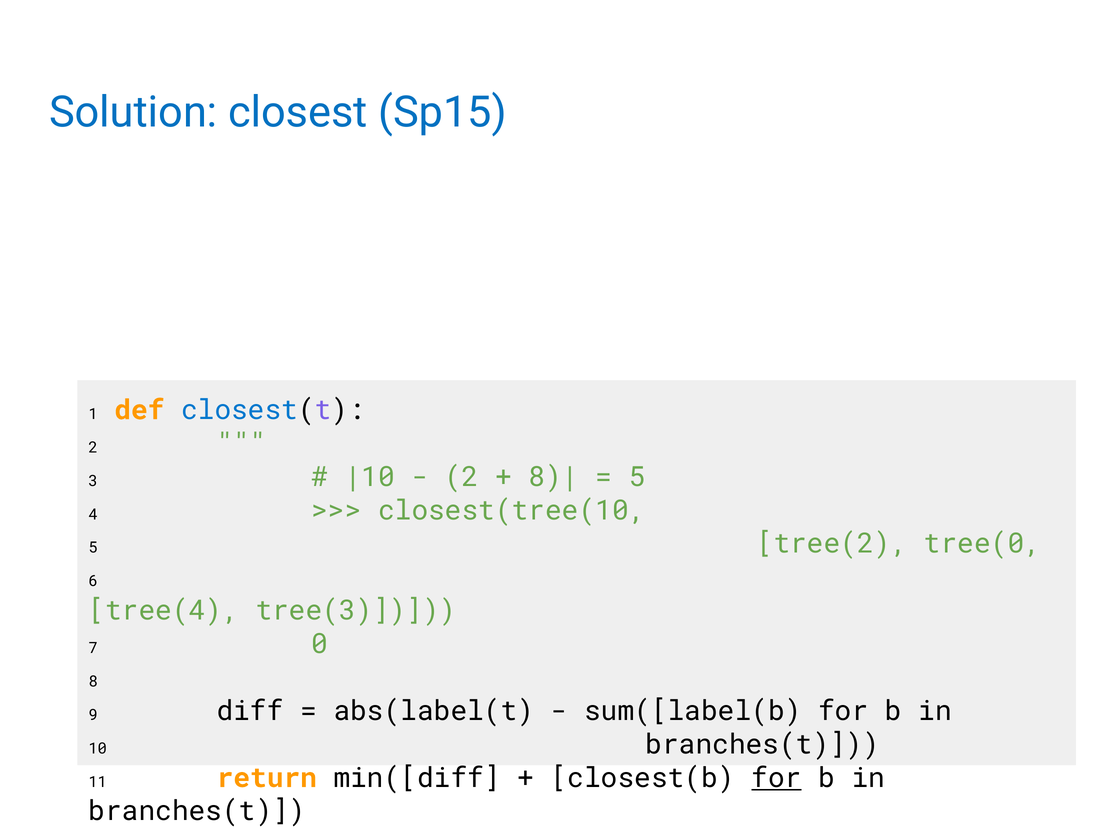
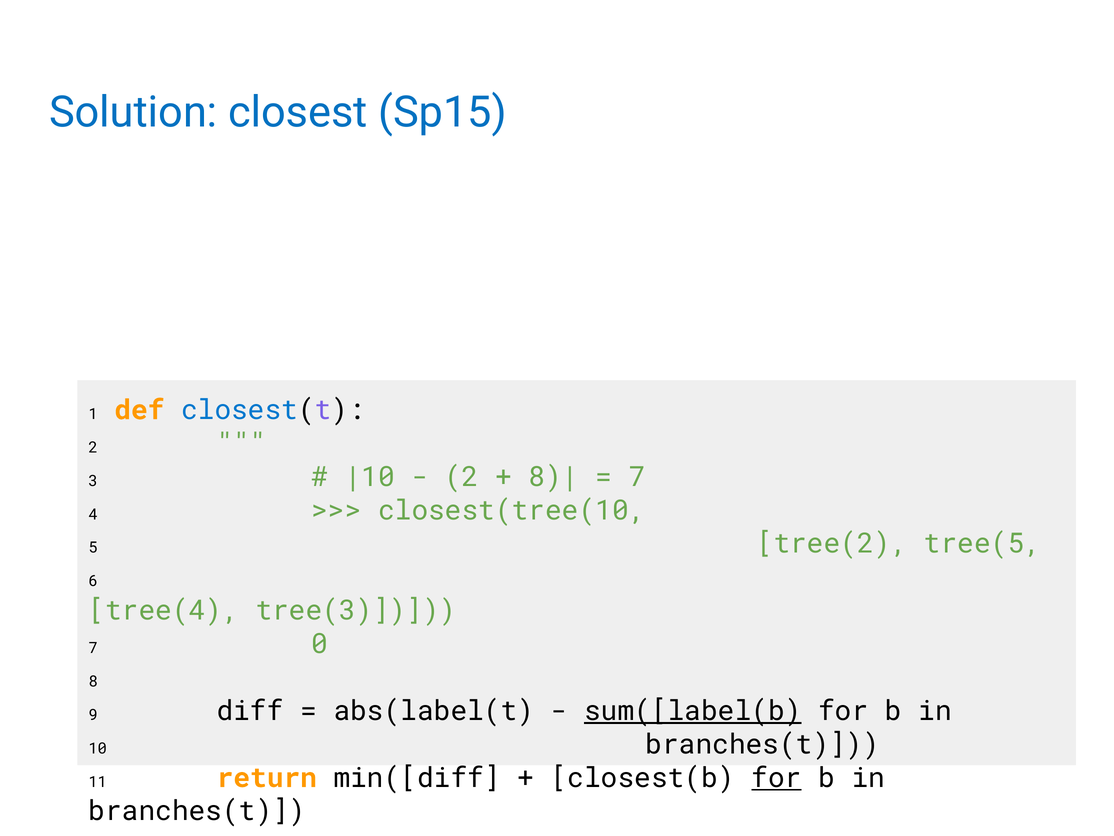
5 at (637, 477): 5 -> 7
tree(0: tree(0 -> tree(5
sum([label(b underline: none -> present
